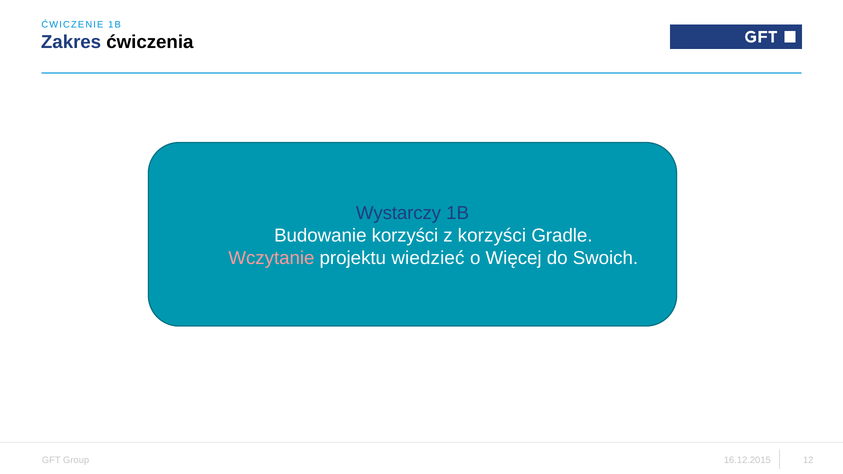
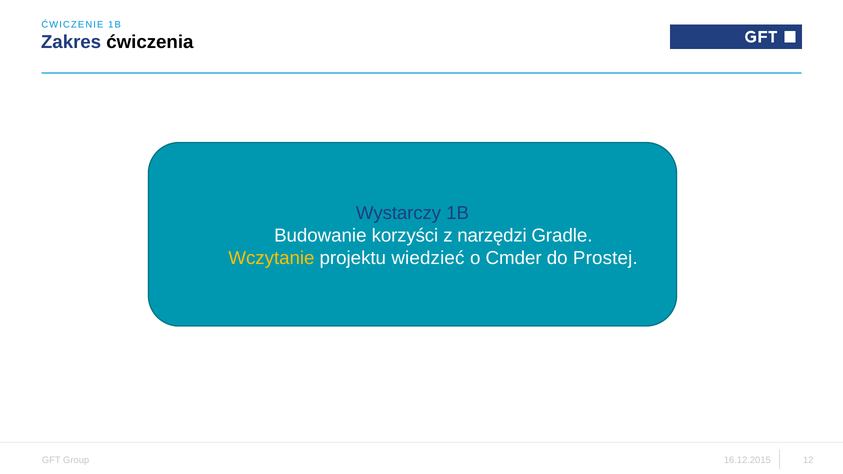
z korzyści: korzyści -> narzędzi
Wczytanie colour: pink -> yellow
Więcej: Więcej -> Cmder
Swoich: Swoich -> Prostej
